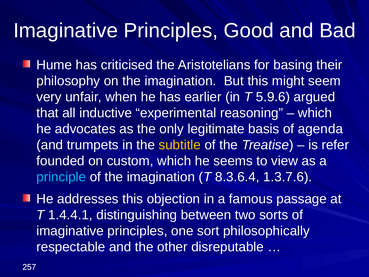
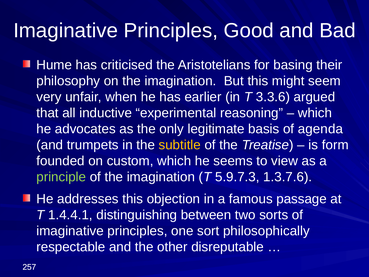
5.9.6: 5.9.6 -> 3.3.6
refer: refer -> form
principle colour: light blue -> light green
8.3.6.4: 8.3.6.4 -> 5.9.7.3
